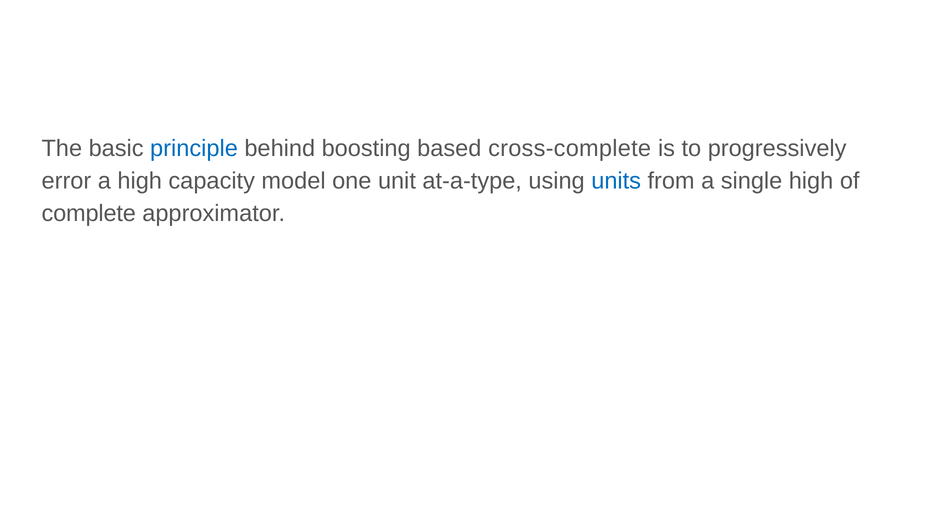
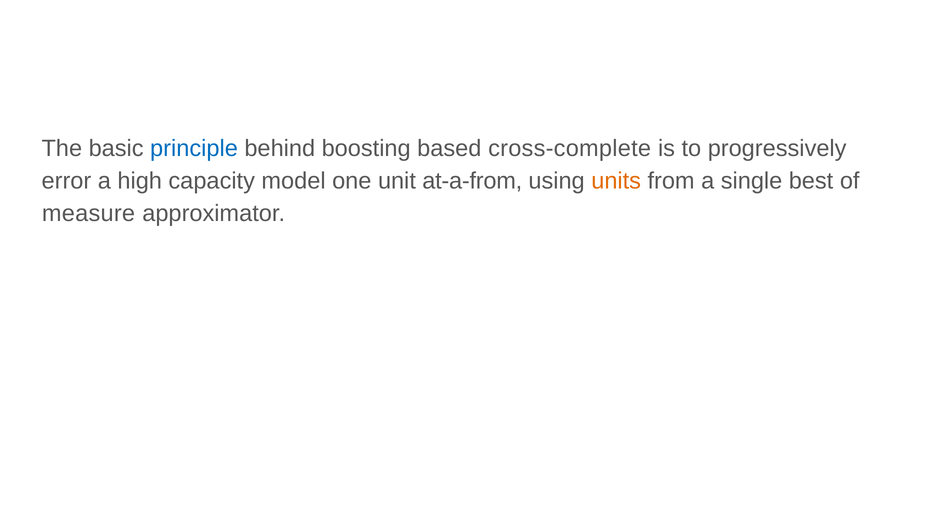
at-a-type: at-a-type -> at-a-from
units colour: blue -> orange
single high: high -> best
complete: complete -> measure
